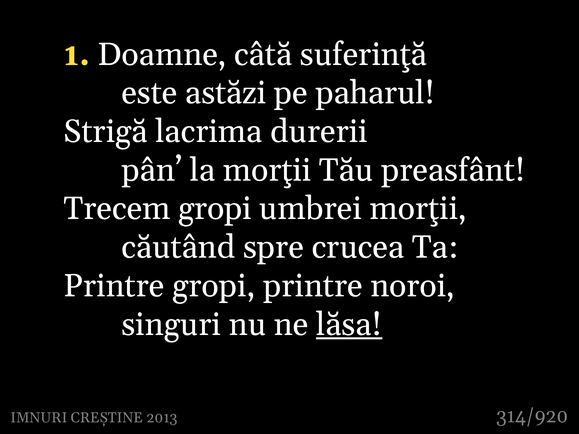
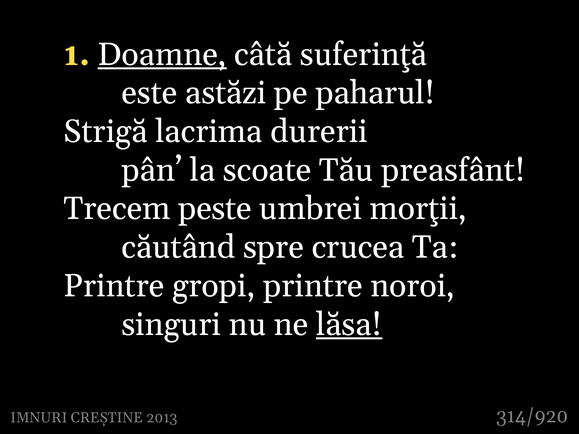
Doamne underline: none -> present
la morţii: morţii -> scoate
Trecem gropi: gropi -> peste
